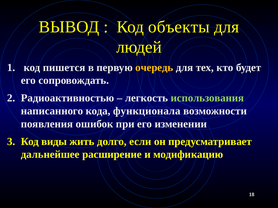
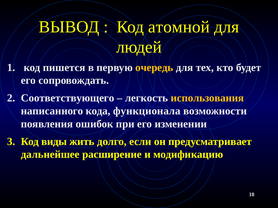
объекты: объекты -> атомной
Радиоактивностью: Радиоактивностью -> Соответствующего
использования colour: light green -> yellow
